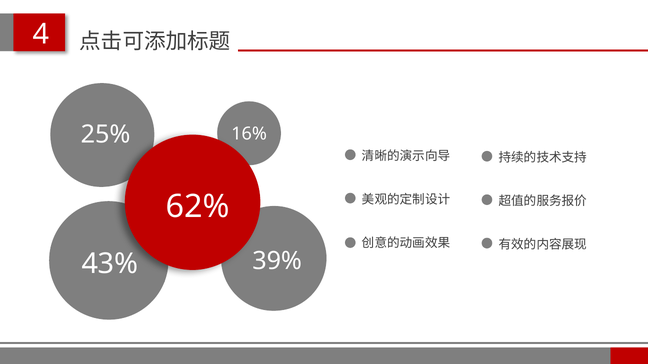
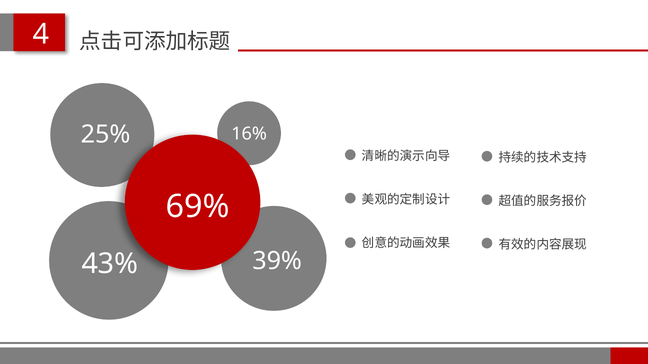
62%: 62% -> 69%
